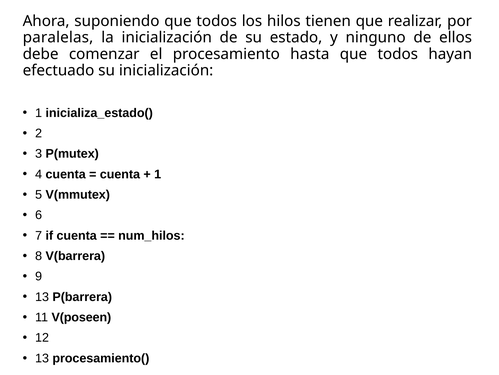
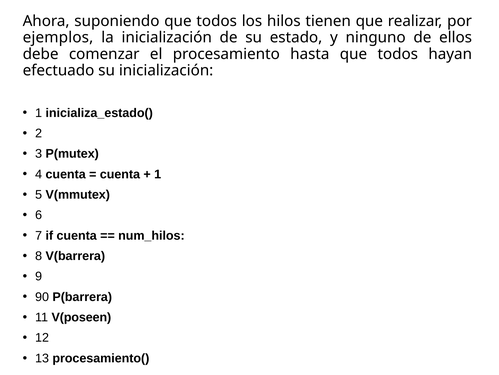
paralelas: paralelas -> ejemplos
13 at (42, 296): 13 -> 90
